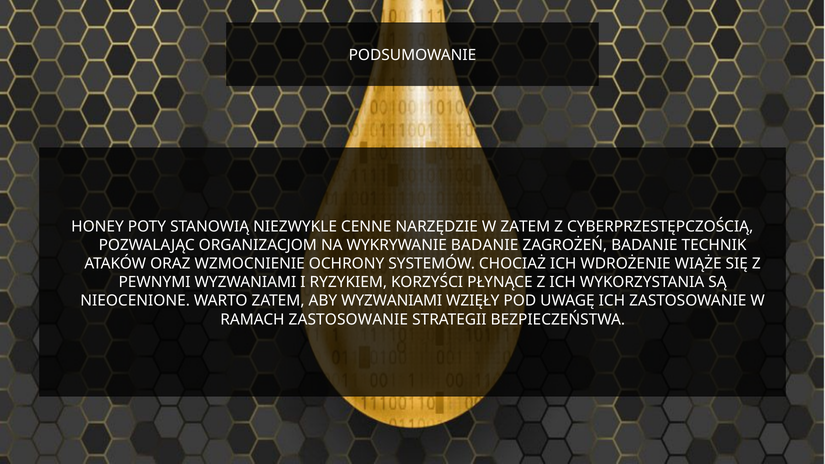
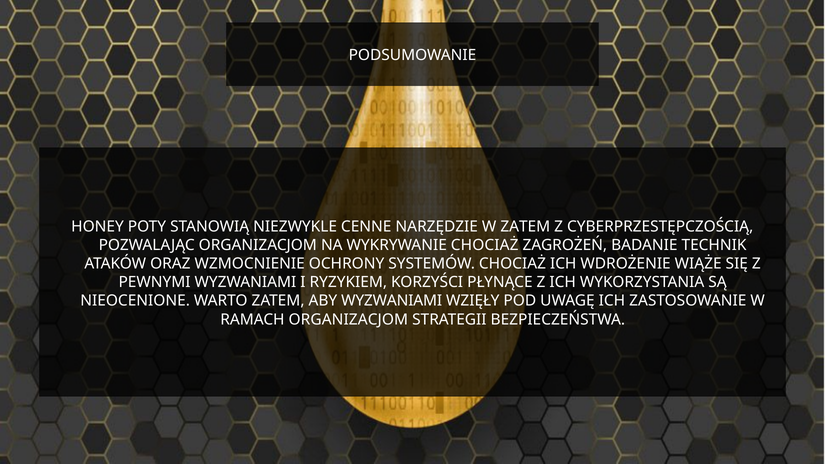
WYKRYWANIE BADANIE: BADANIE -> CHOCIAŻ
RAMACH ZASTOSOWANIE: ZASTOSOWANIE -> ORGANIZACJOM
